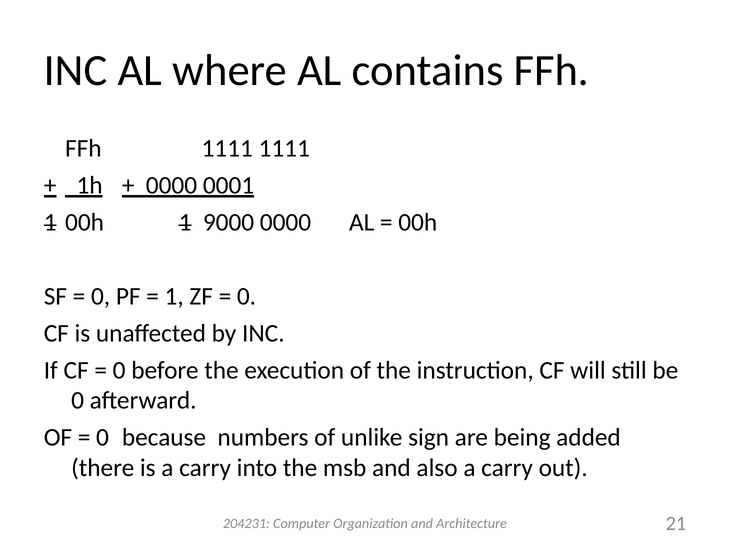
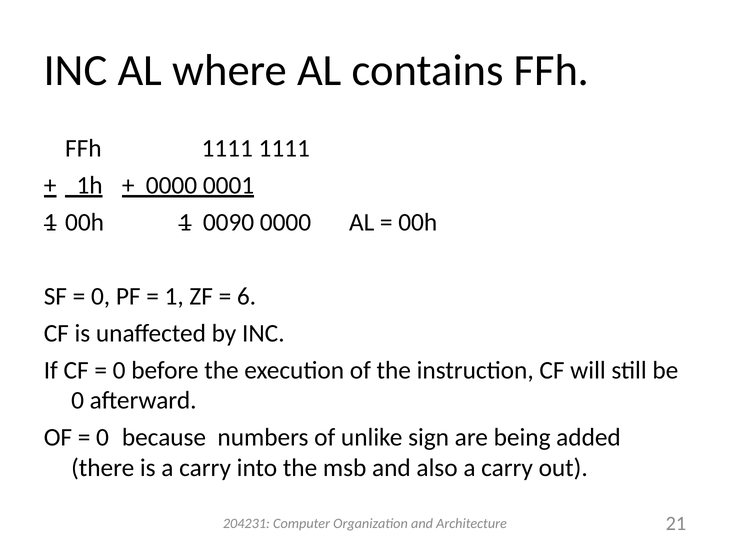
9000: 9000 -> 0090
0 at (247, 296): 0 -> 6
